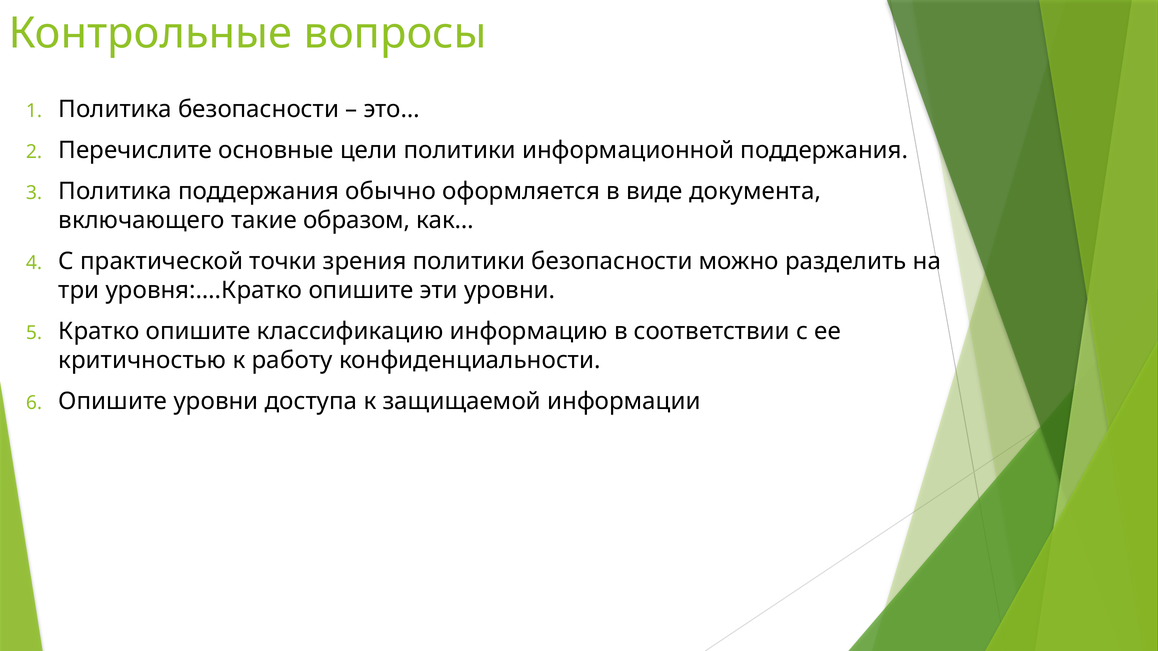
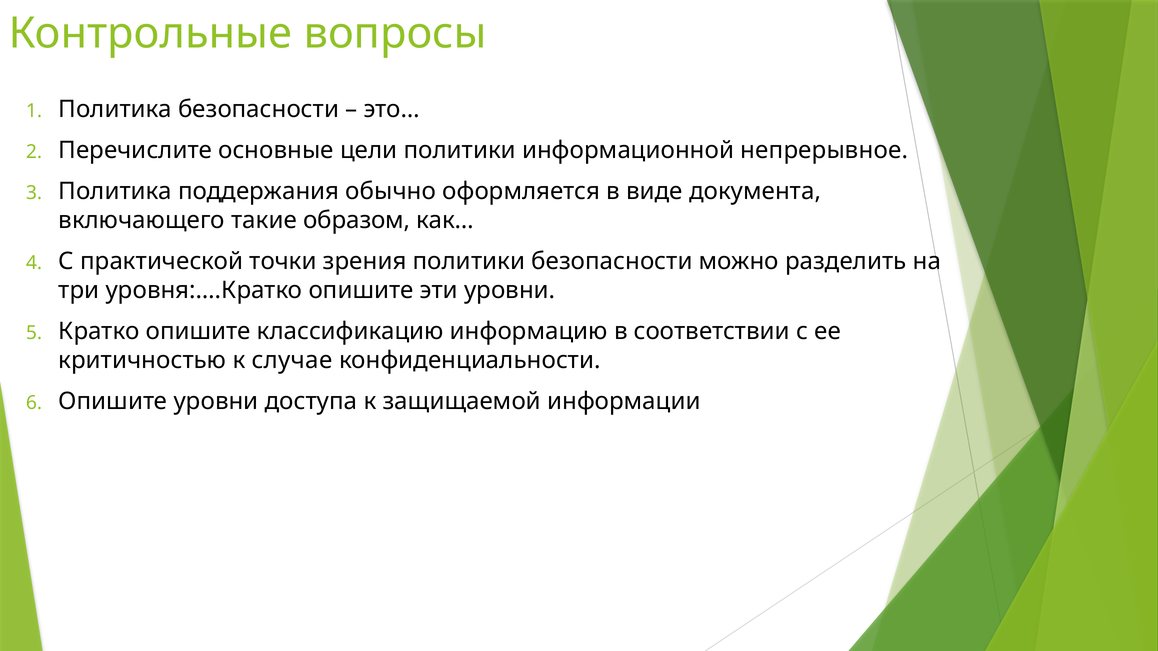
информационной поддержания: поддержания -> непрерывное
работу: работу -> случае
